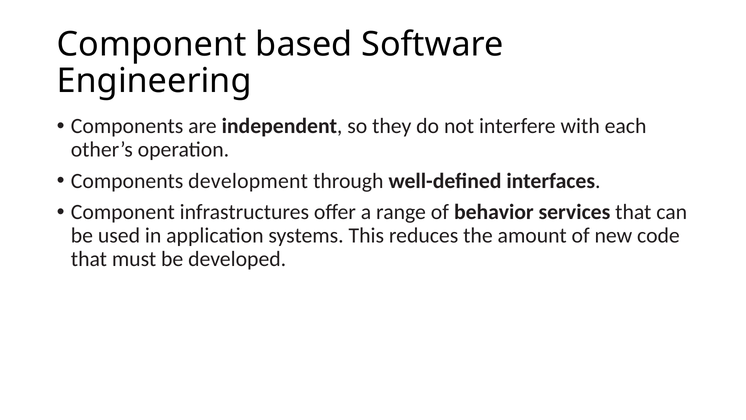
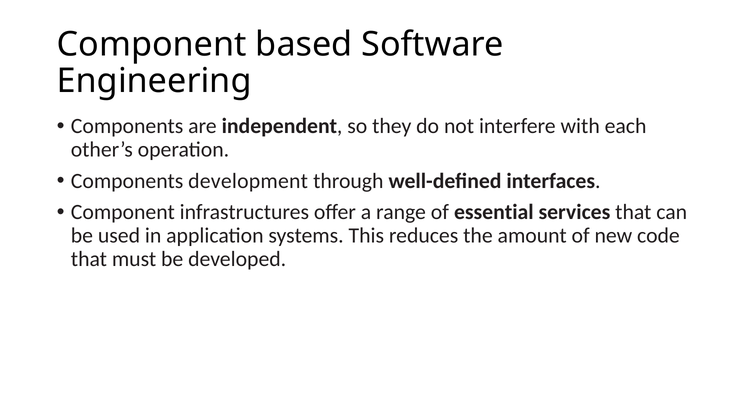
behavior: behavior -> essential
